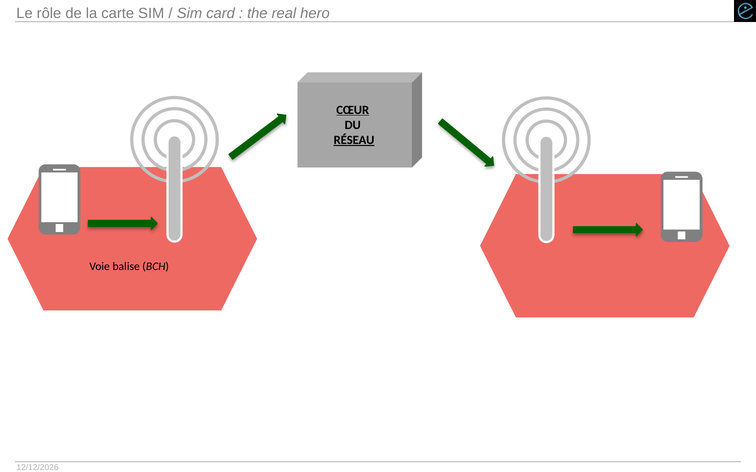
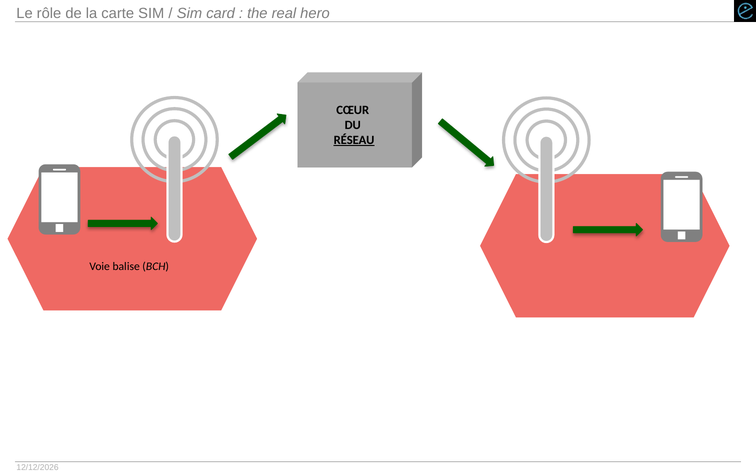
CŒUR underline: present -> none
